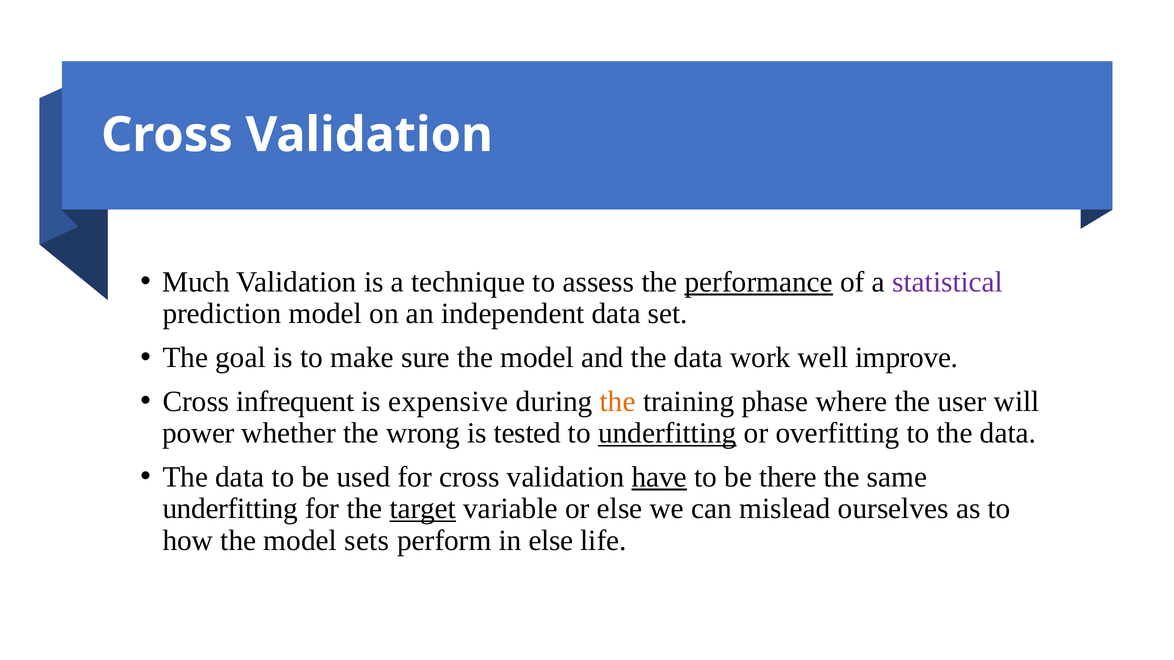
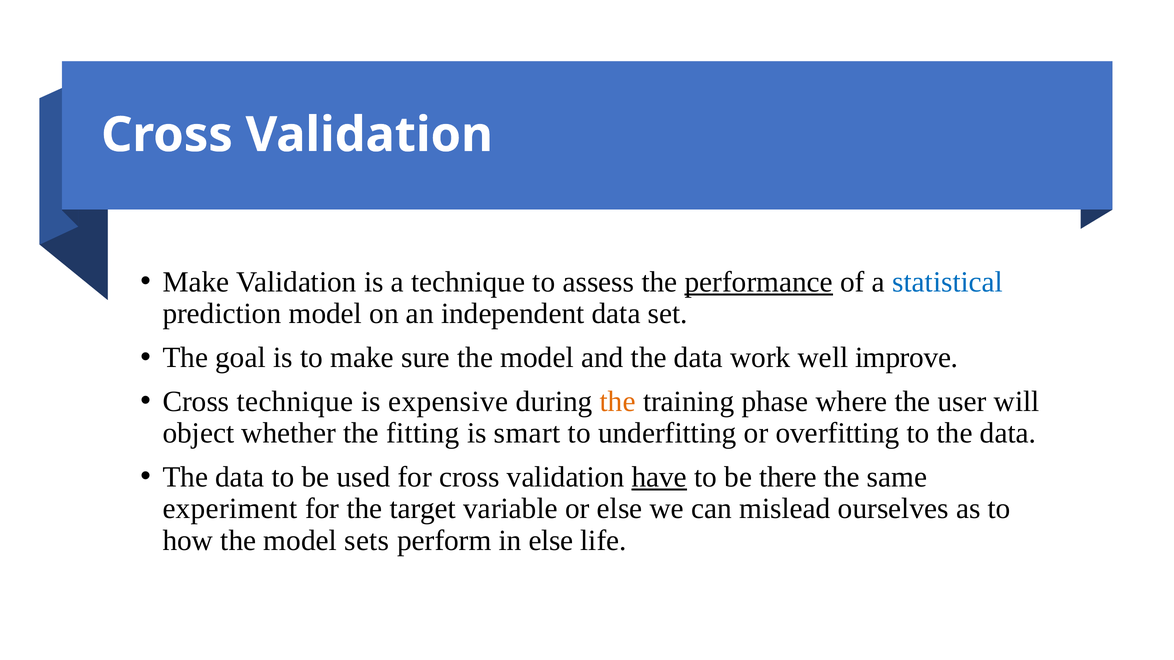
Much at (196, 282): Much -> Make
statistical colour: purple -> blue
Cross infrequent: infrequent -> technique
power: power -> object
wrong: wrong -> fitting
tested: tested -> smart
underfitting at (667, 433) underline: present -> none
underfitting at (230, 509): underfitting -> experiment
target underline: present -> none
